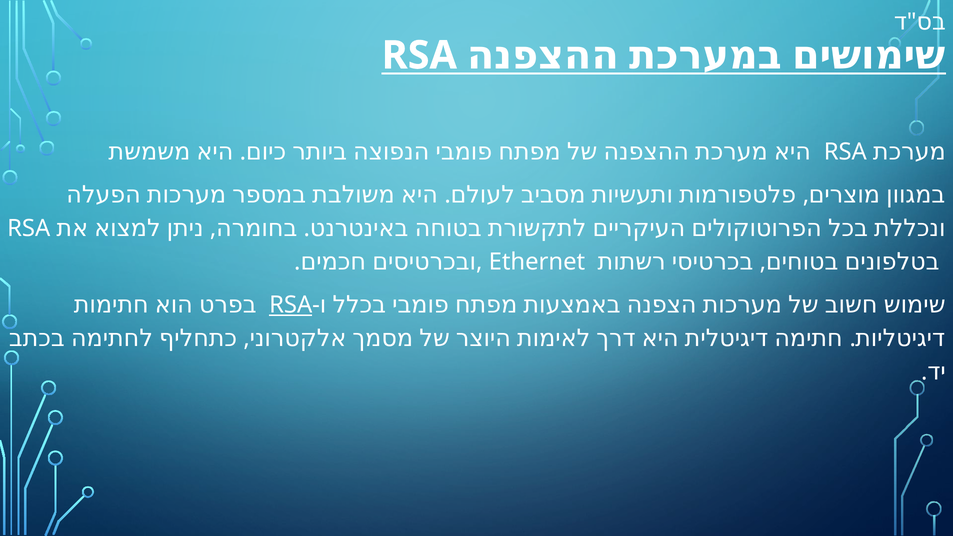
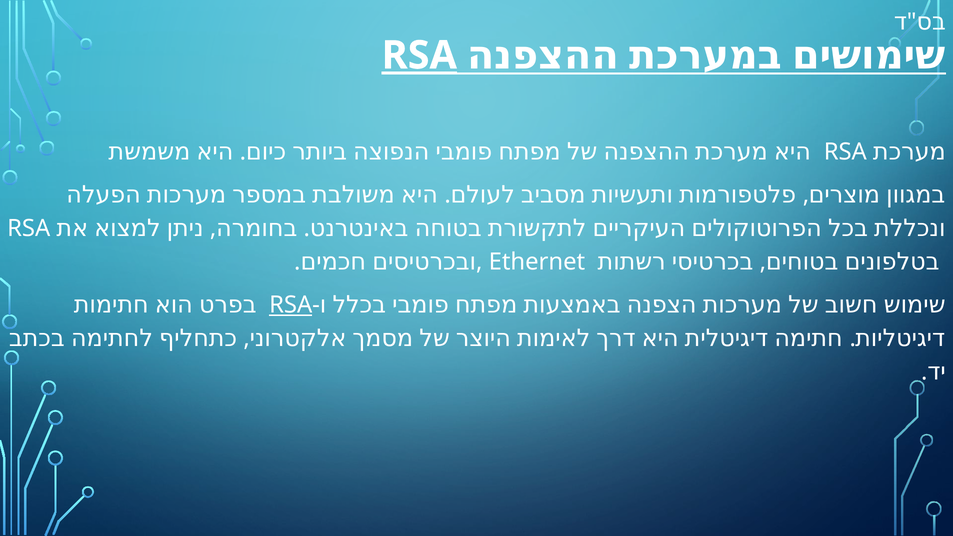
RSA at (419, 55) underline: none -> present
